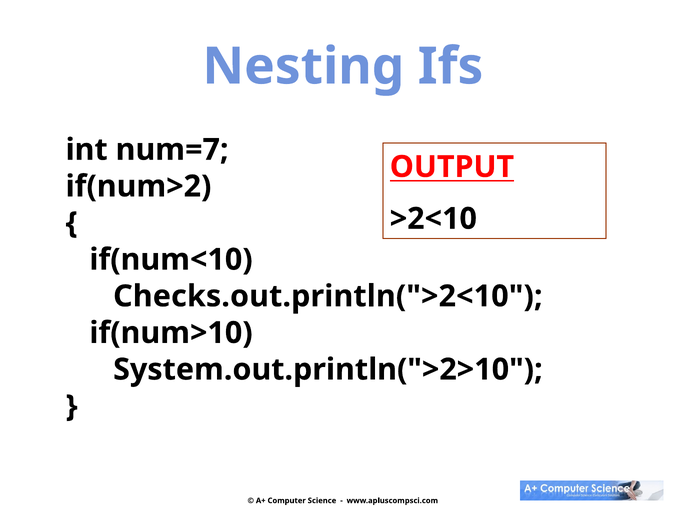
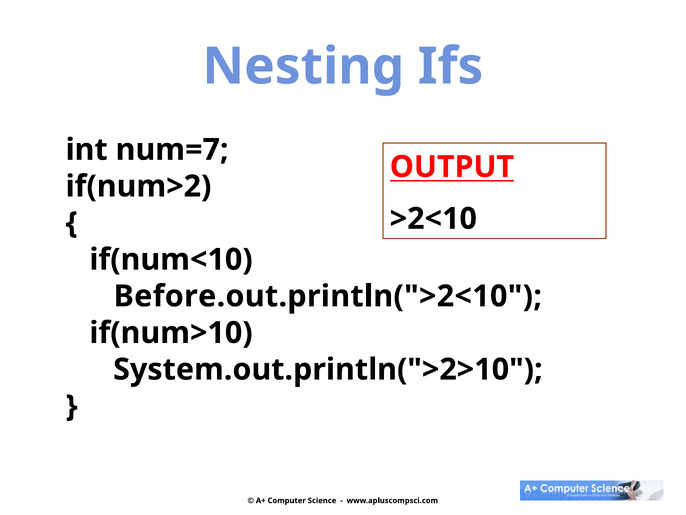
Checks.out.println(">2<10: Checks.out.println(">2<10 -> Before.out.println(">2<10
